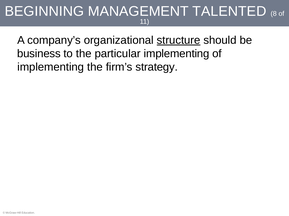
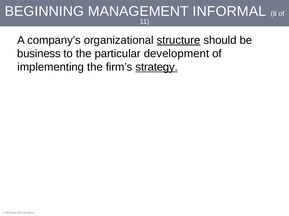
TALENTED: TALENTED -> INFORMAL
particular implementing: implementing -> development
strategy underline: none -> present
